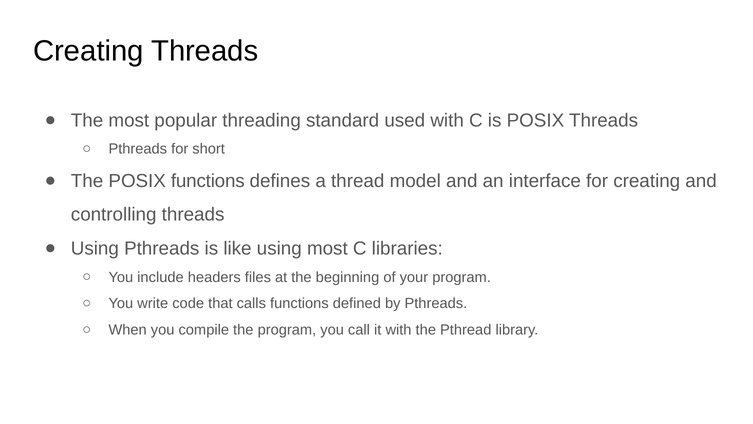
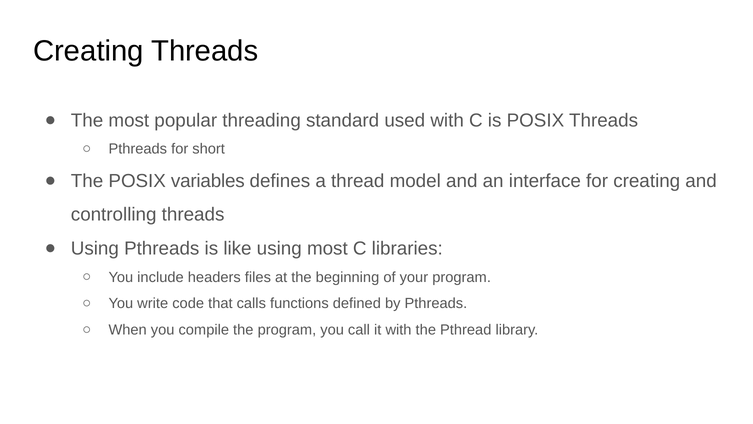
POSIX functions: functions -> variables
